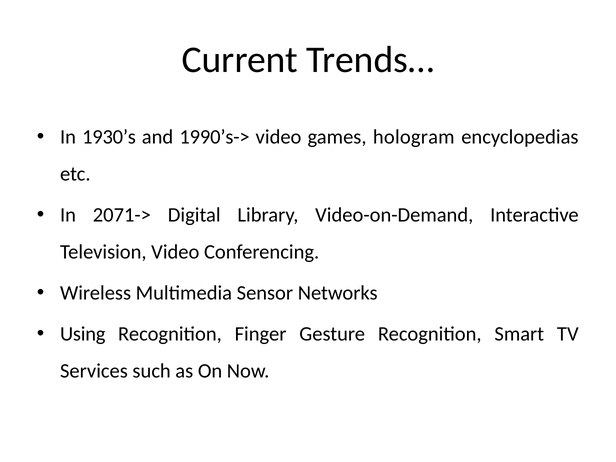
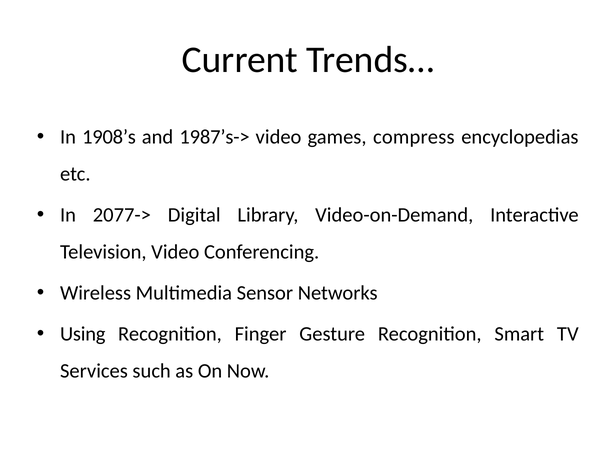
1930’s: 1930’s -> 1908’s
1990’s->: 1990’s-> -> 1987’s->
hologram: hologram -> compress
2071->: 2071-> -> 2077->
